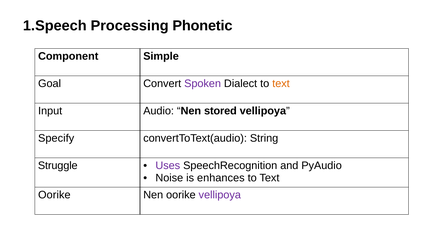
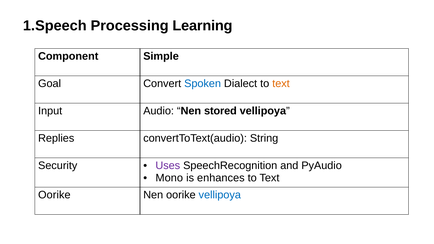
Phonetic: Phonetic -> Learning
Spoken colour: purple -> blue
Specify: Specify -> Replies
Struggle: Struggle -> Security
Noise: Noise -> Mono
vellipoya at (220, 195) colour: purple -> blue
